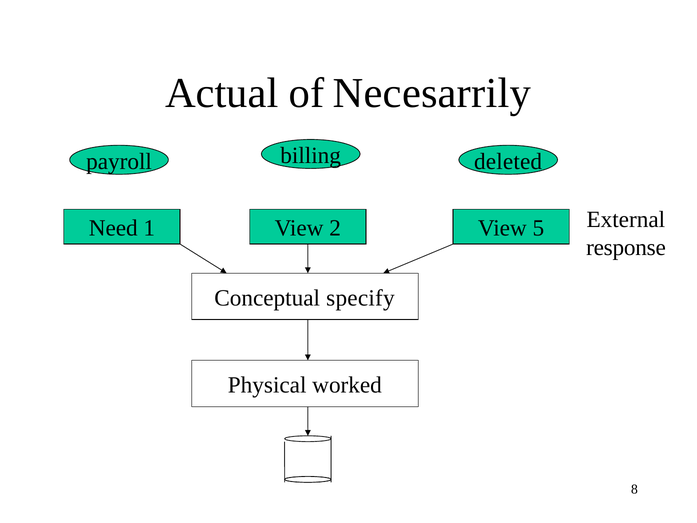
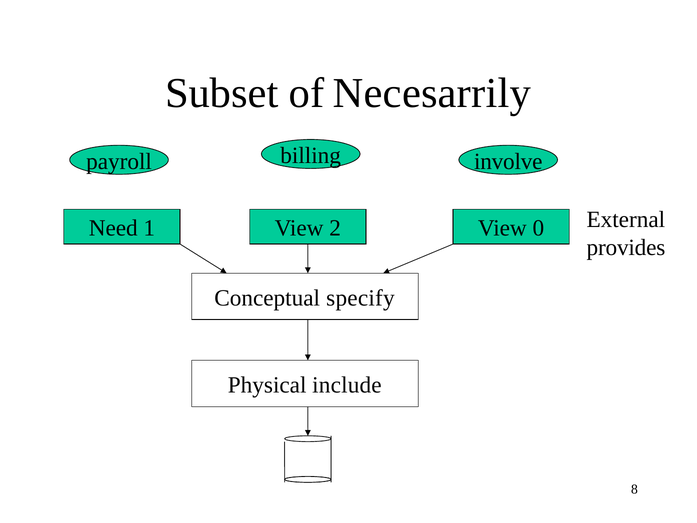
Actual: Actual -> Subset
deleted: deleted -> involve
5: 5 -> 0
response: response -> provides
worked: worked -> include
